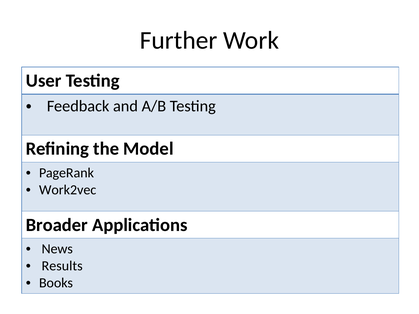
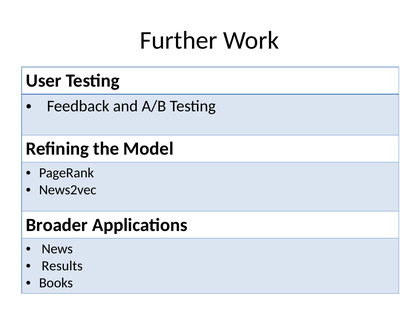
Work2vec: Work2vec -> News2vec
